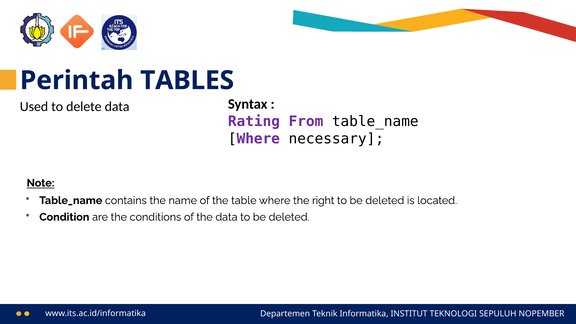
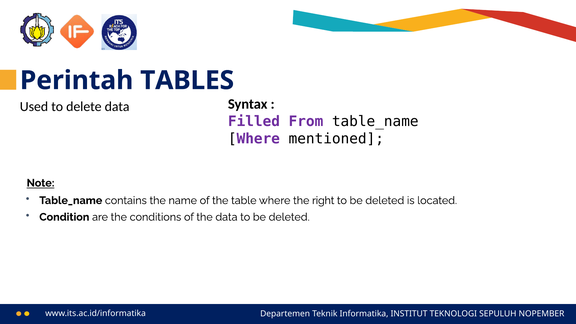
Rating: Rating -> Filled
necessary: necessary -> mentioned
